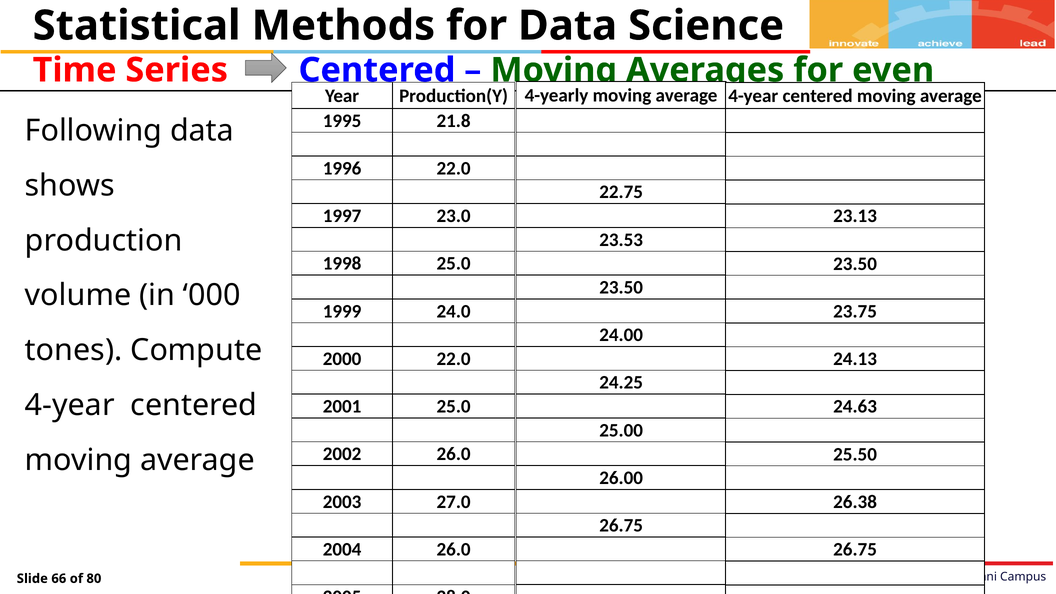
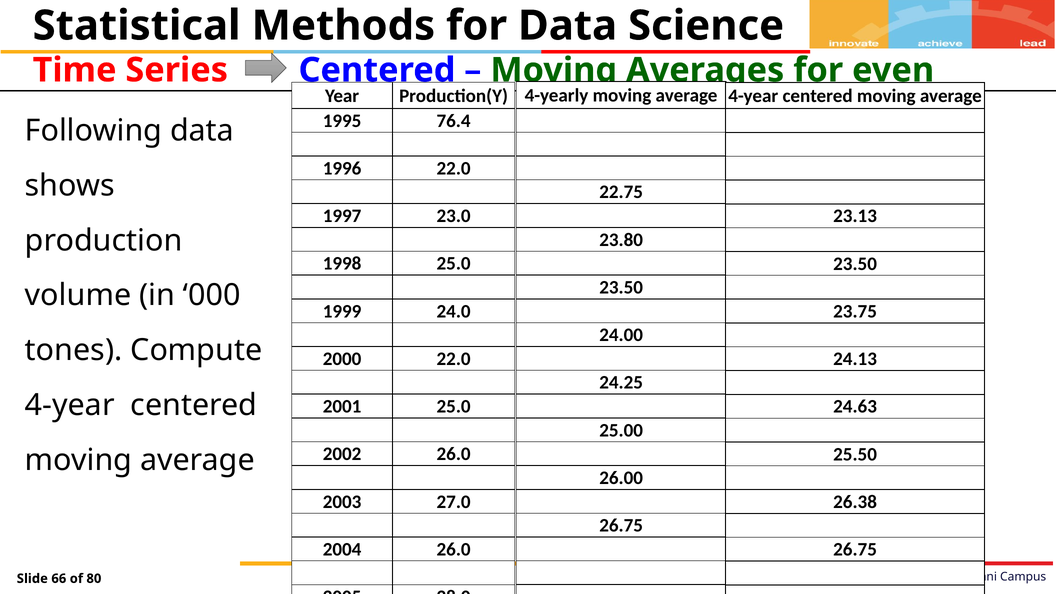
21.8: 21.8 -> 76.4
23.53: 23.53 -> 23.80
